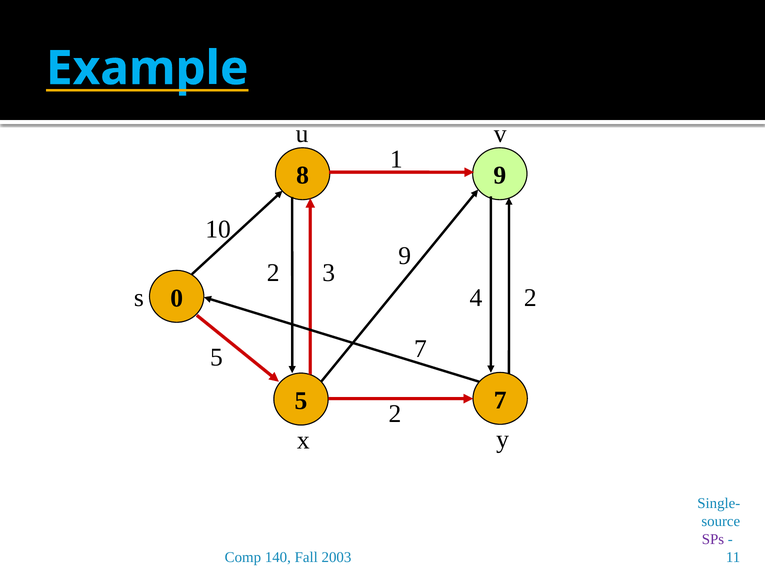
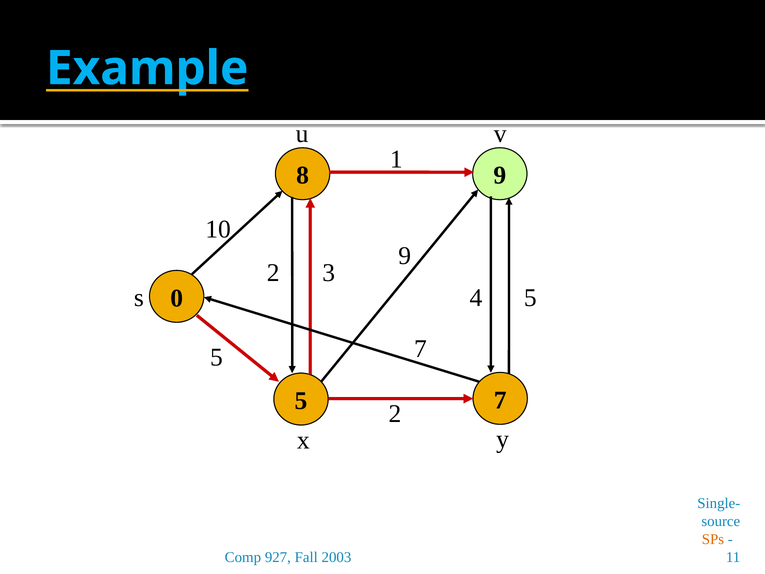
4 2: 2 -> 5
SPs colour: purple -> orange
140: 140 -> 927
